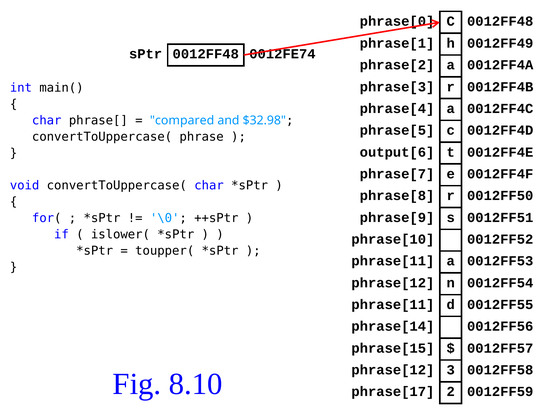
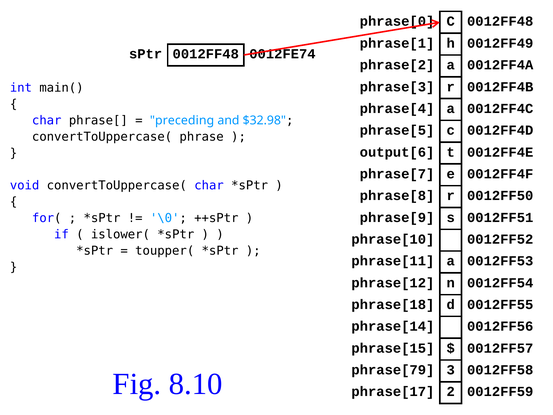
compared: compared -> preceding
phrase[11 at (393, 304): phrase[11 -> phrase[18
phrase[12 at (393, 370): phrase[12 -> phrase[79
